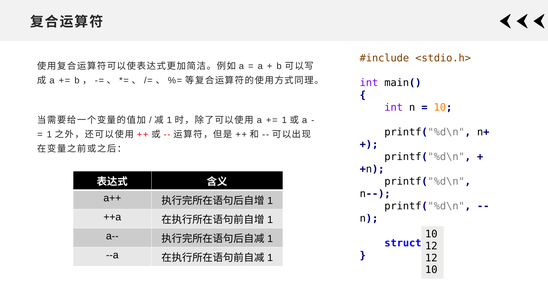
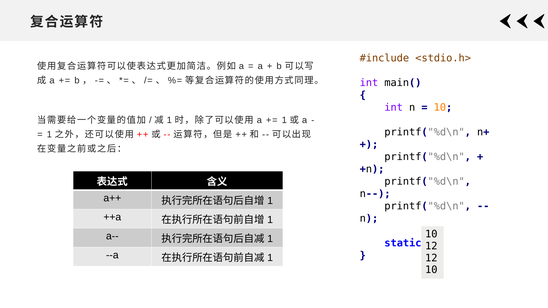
struct: struct -> static
